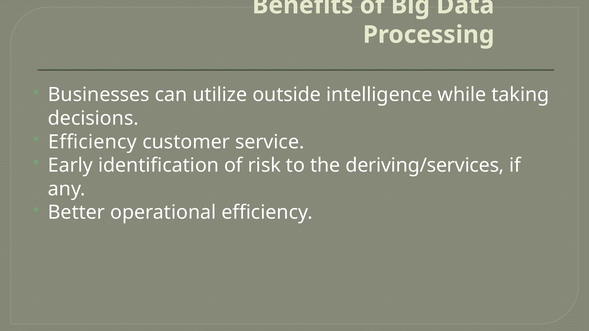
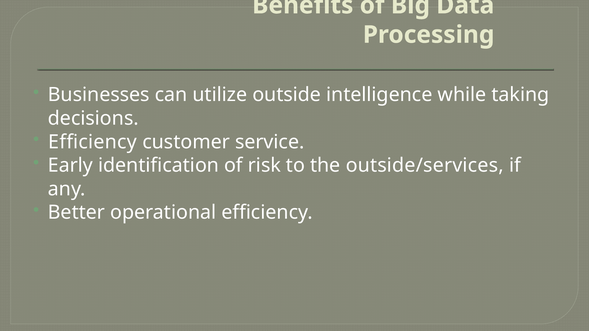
deriving/services: deriving/services -> outside/services
